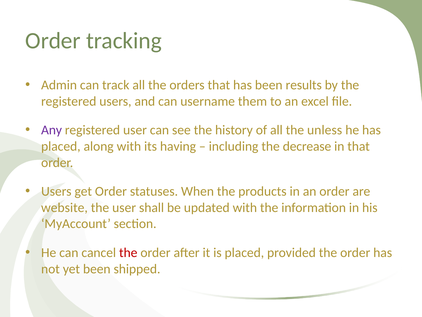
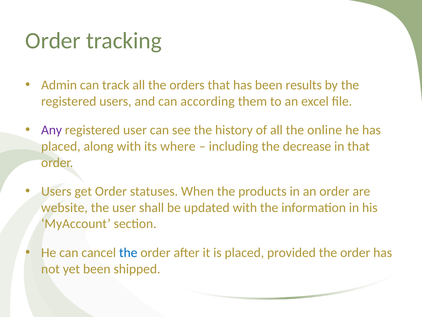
username: username -> according
unless: unless -> online
having: having -> where
the at (128, 252) colour: red -> blue
